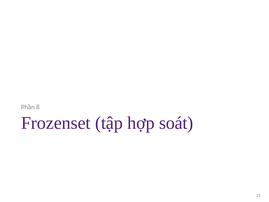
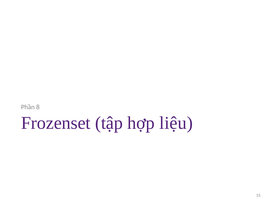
soát: soát -> liệu
